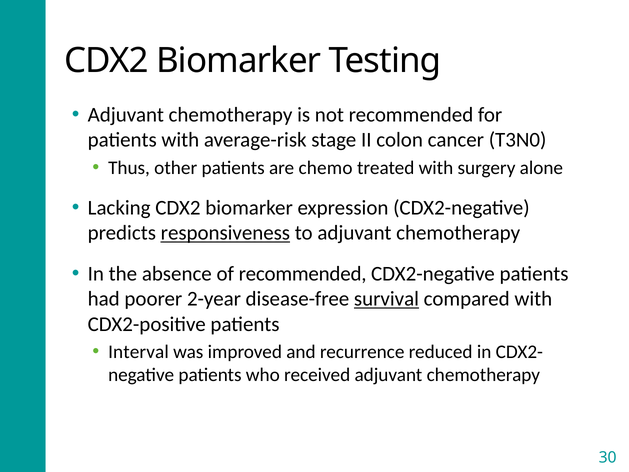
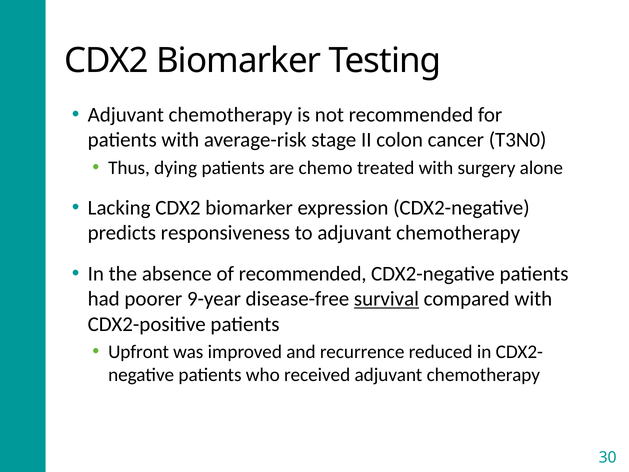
other: other -> dying
responsiveness underline: present -> none
2-year: 2-year -> 9-year
Interval: Interval -> Upfront
